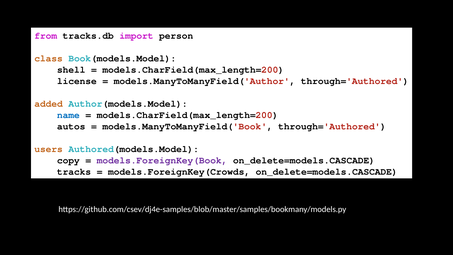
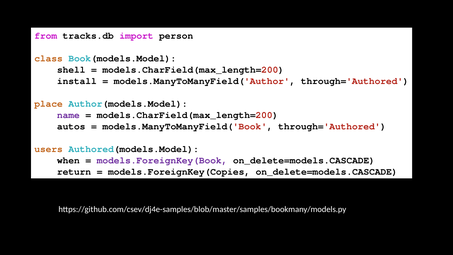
license: license -> install
added: added -> place
name colour: blue -> purple
copy: copy -> when
tracks: tracks -> return
models.ForeignKey(Crowds: models.ForeignKey(Crowds -> models.ForeignKey(Copies
